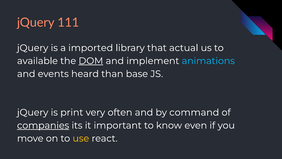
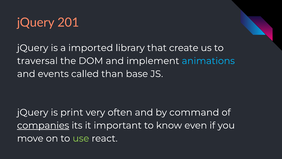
111: 111 -> 201
actual: actual -> create
available: available -> traversal
DOM underline: present -> none
heard: heard -> called
use colour: yellow -> light green
